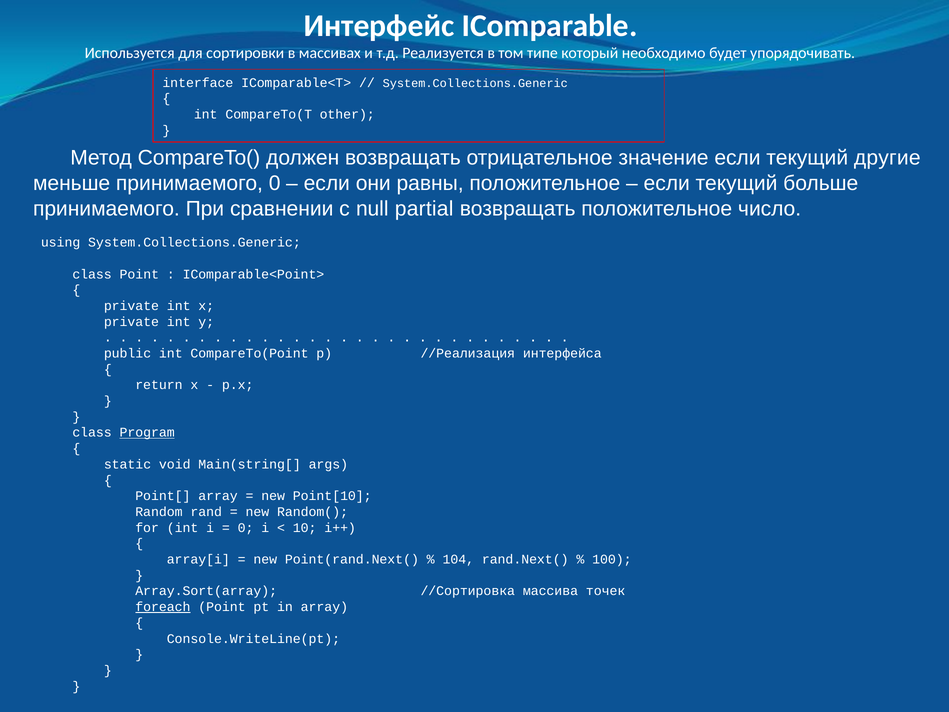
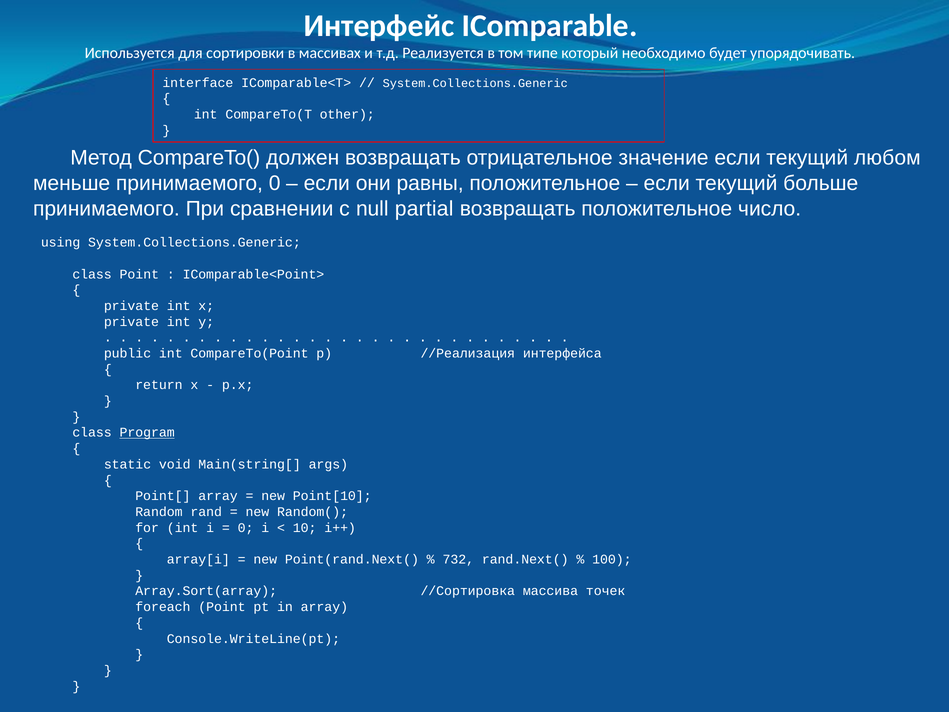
другие: другие -> любом
104: 104 -> 732
foreach underline: present -> none
